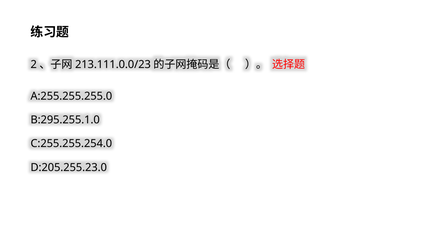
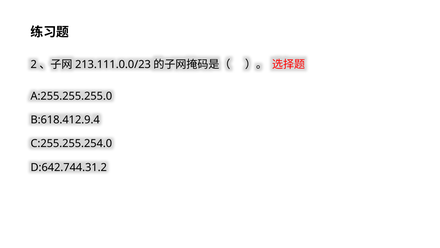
B:295.255.1.0: B:295.255.1.0 -> B:618.412.9.4
D:205.255.23.0: D:205.255.23.0 -> D:642.744.31.2
